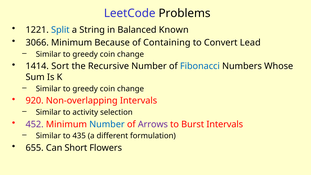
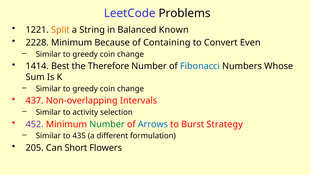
Split colour: blue -> orange
3066: 3066 -> 2228
Lead: Lead -> Even
Sort: Sort -> Best
Recursive: Recursive -> Therefore
920: 920 -> 437
Number at (107, 124) colour: blue -> green
Arrows colour: purple -> blue
Burst Intervals: Intervals -> Strategy
655: 655 -> 205
